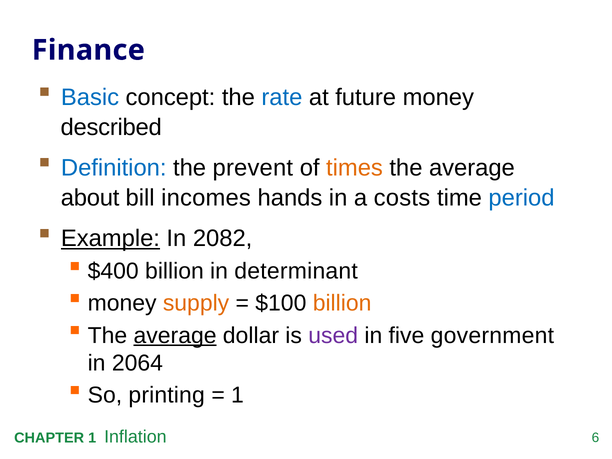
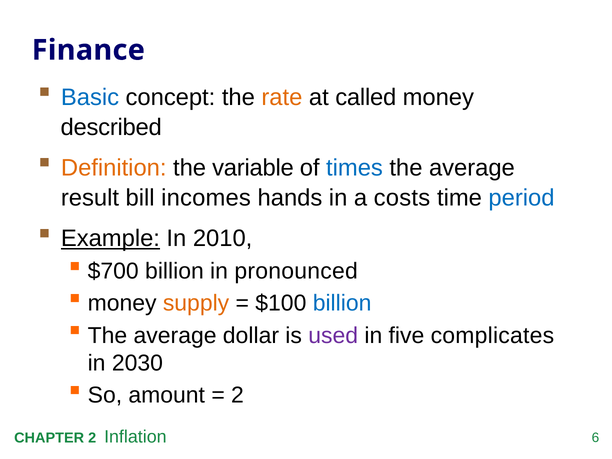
rate colour: blue -> orange
future: future -> called
Definition colour: blue -> orange
prevent: prevent -> variable
times colour: orange -> blue
about: about -> result
2082: 2082 -> 2010
$400: $400 -> $700
determinant: determinant -> pronounced
billion at (342, 303) colour: orange -> blue
average at (175, 336) underline: present -> none
government: government -> complicates
2064: 2064 -> 2030
printing: printing -> amount
1 at (237, 395): 1 -> 2
1 at (92, 438): 1 -> 2
